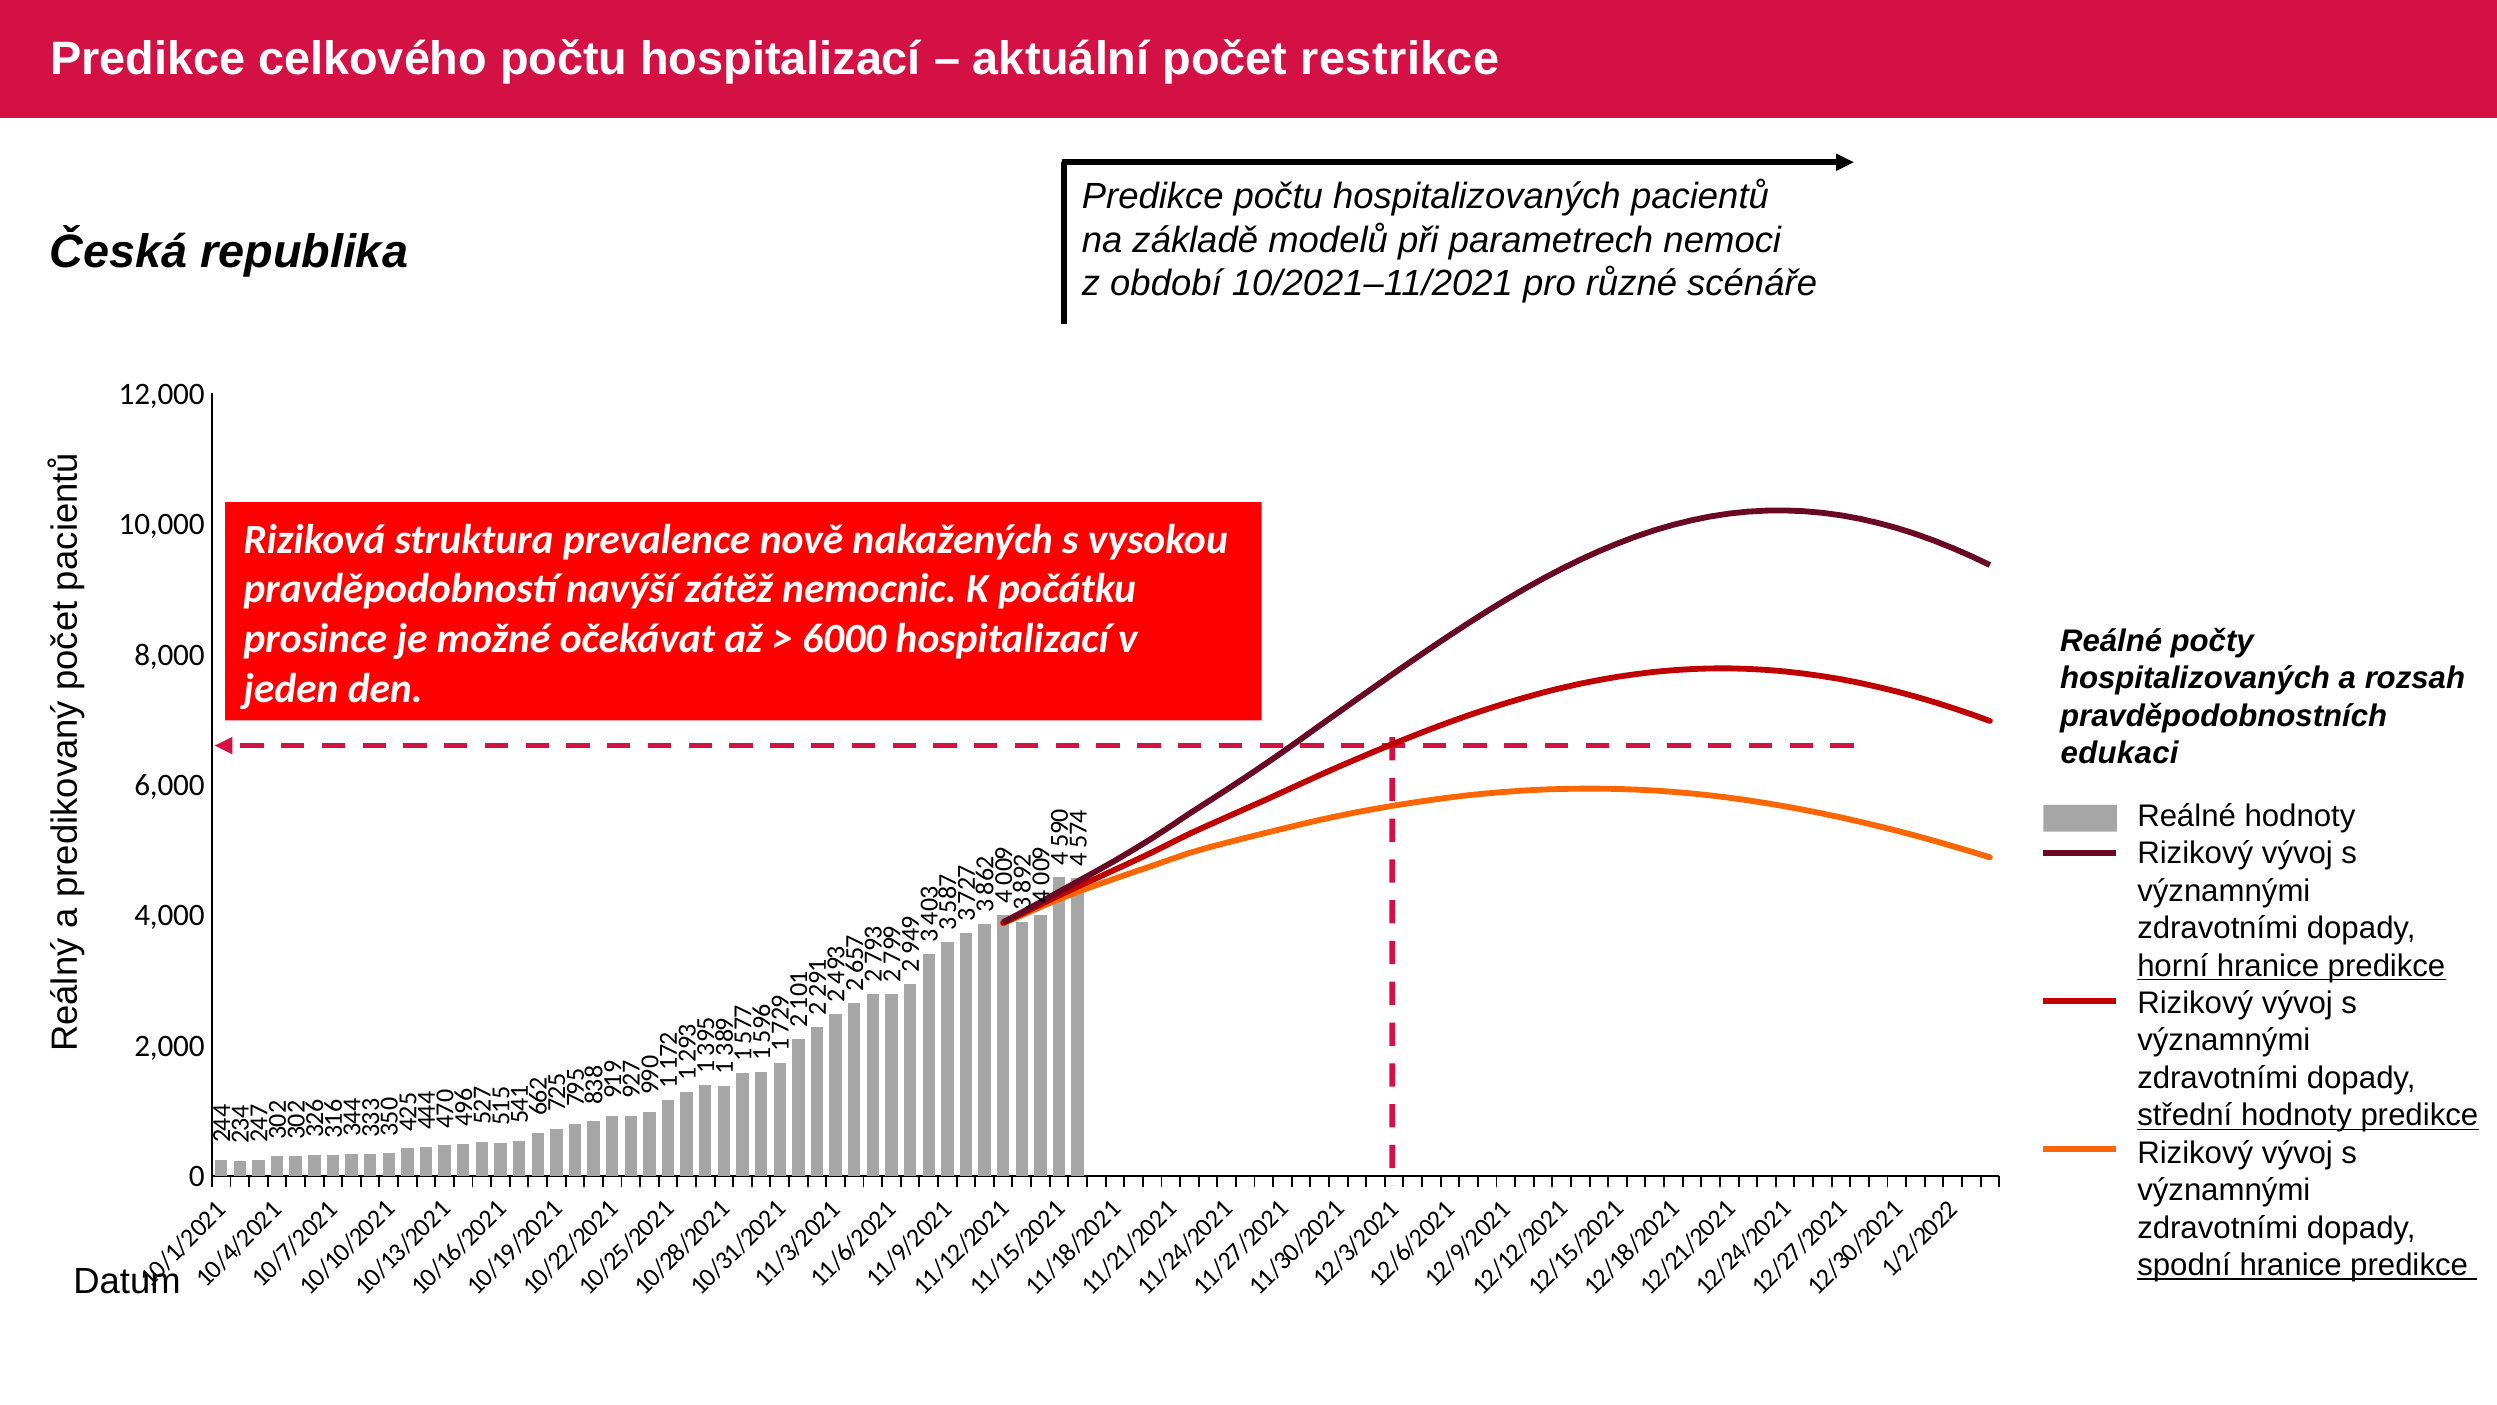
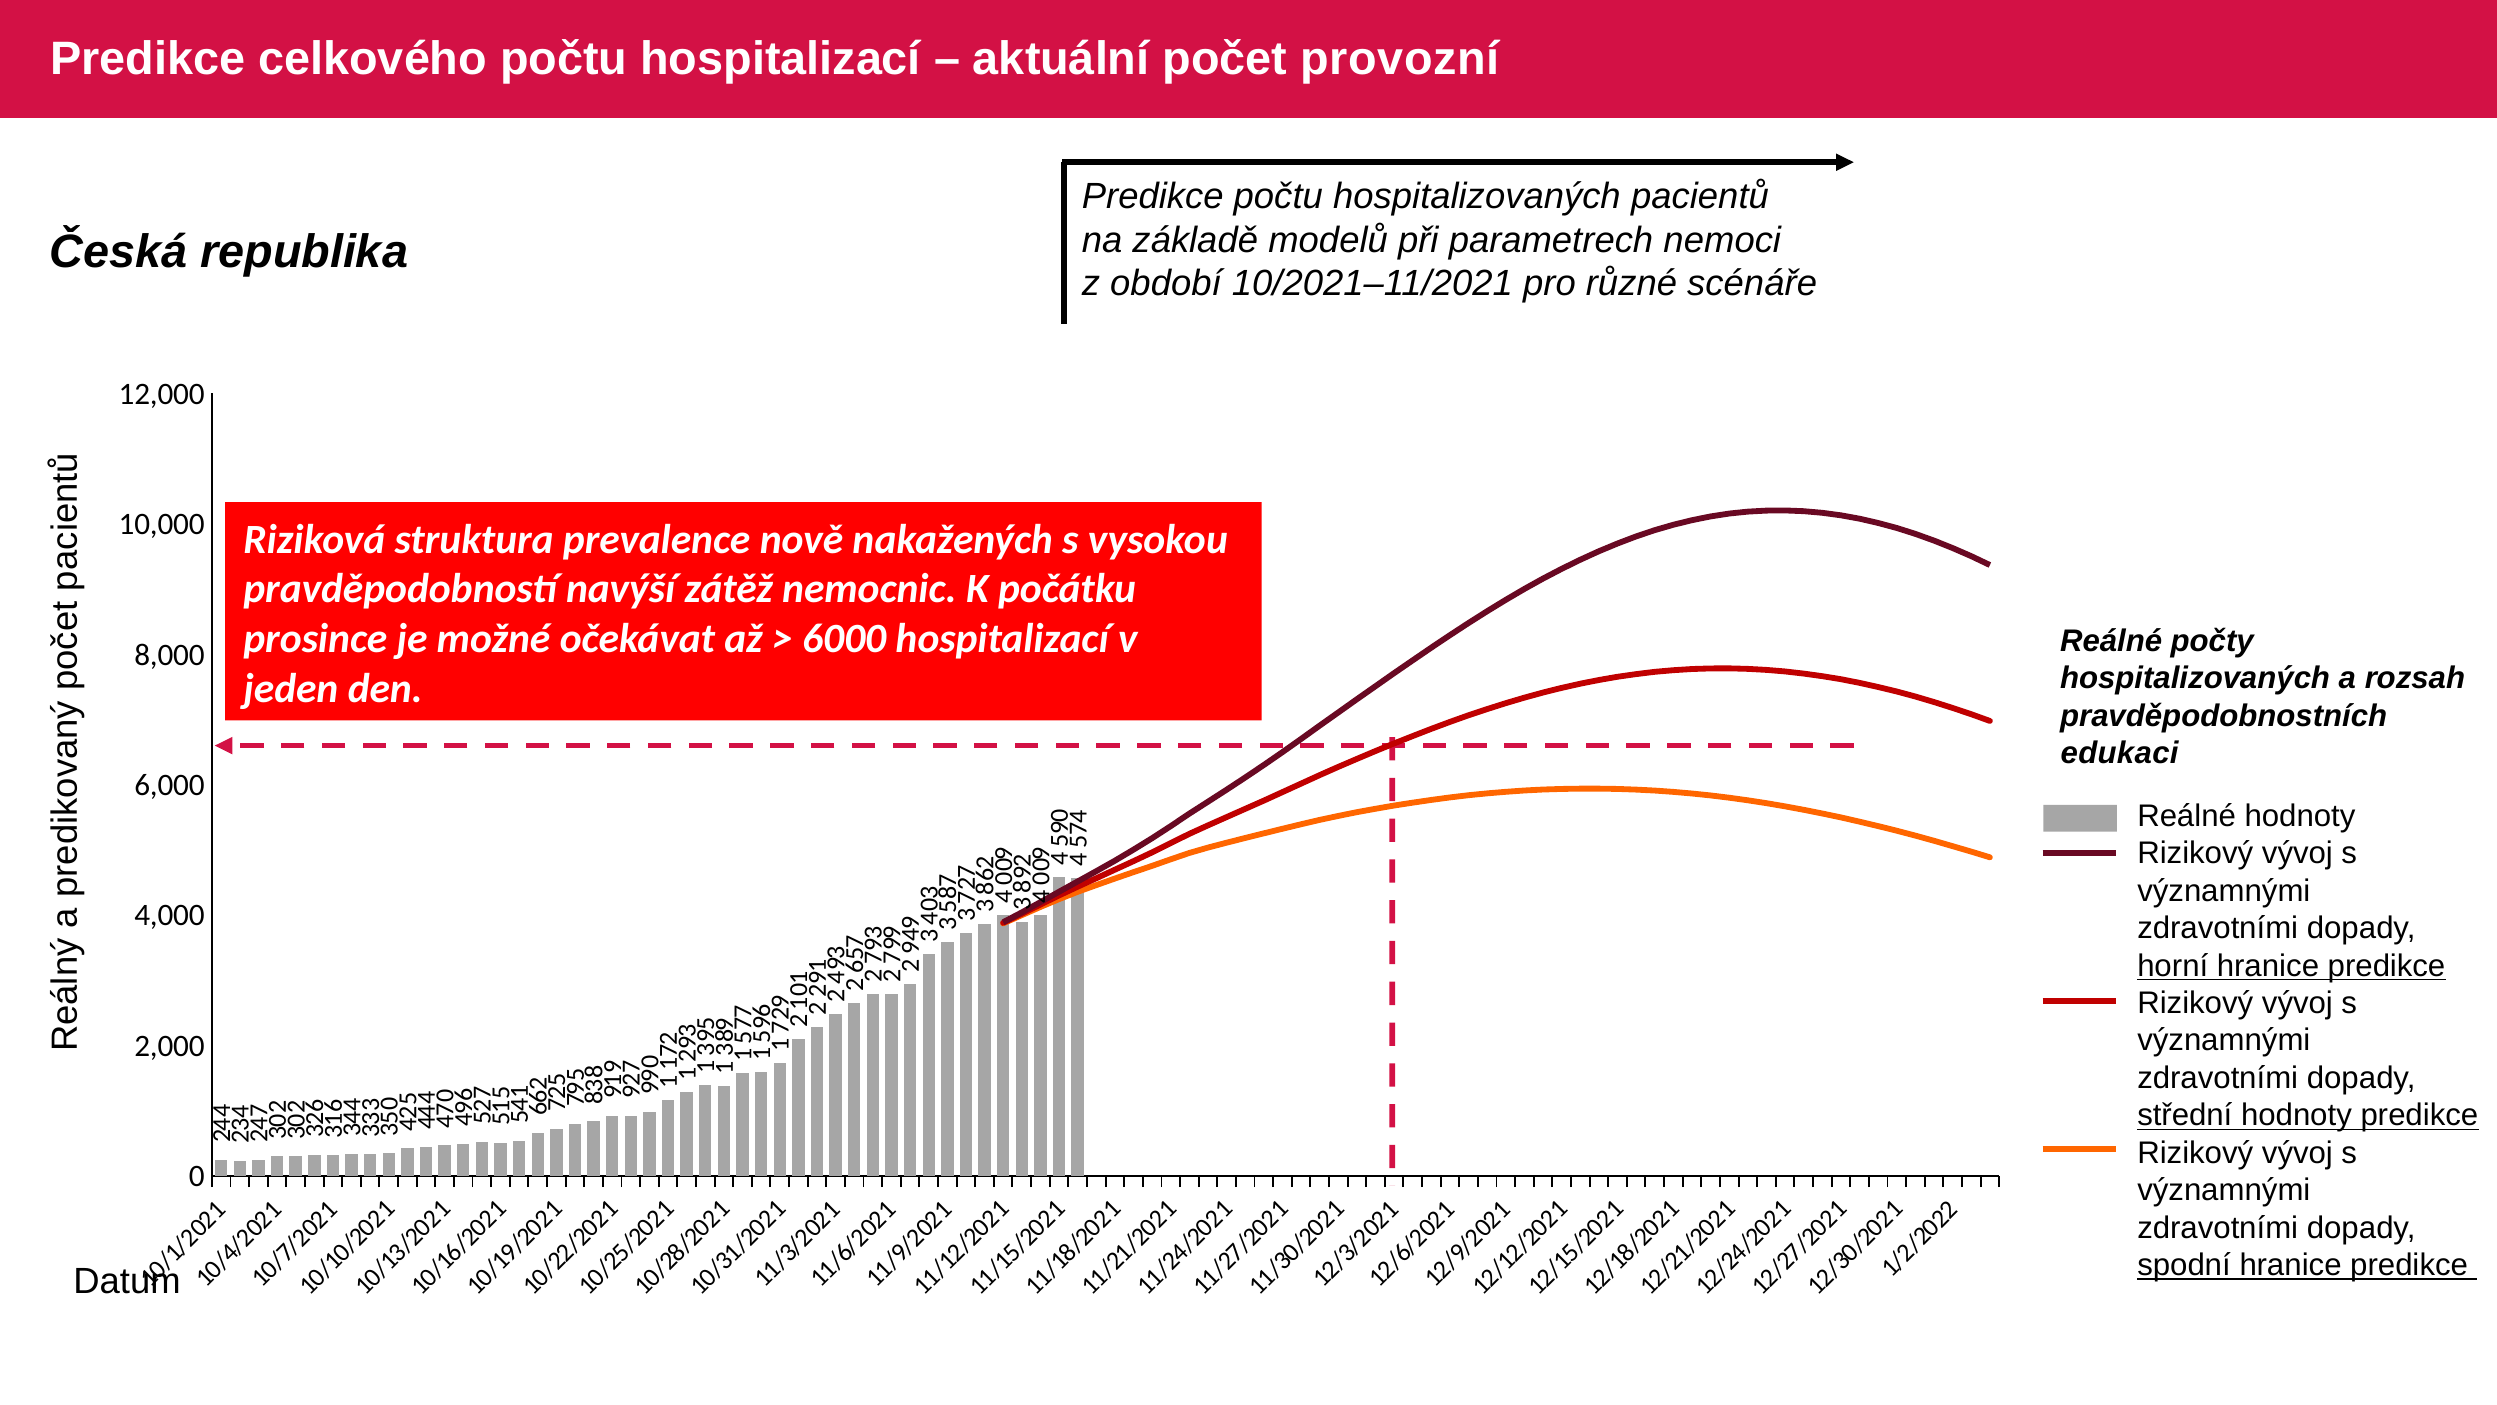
restrikce: restrikce -> provozní
